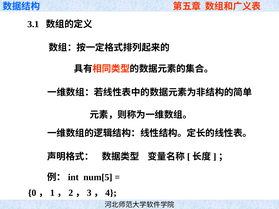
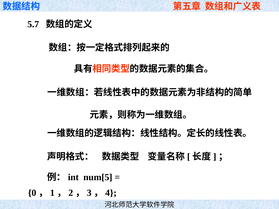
3.1: 3.1 -> 5.7
